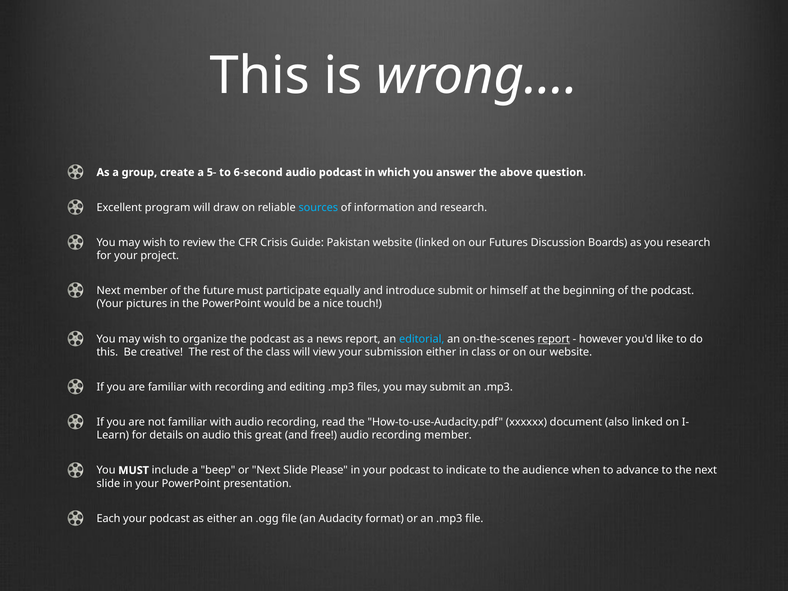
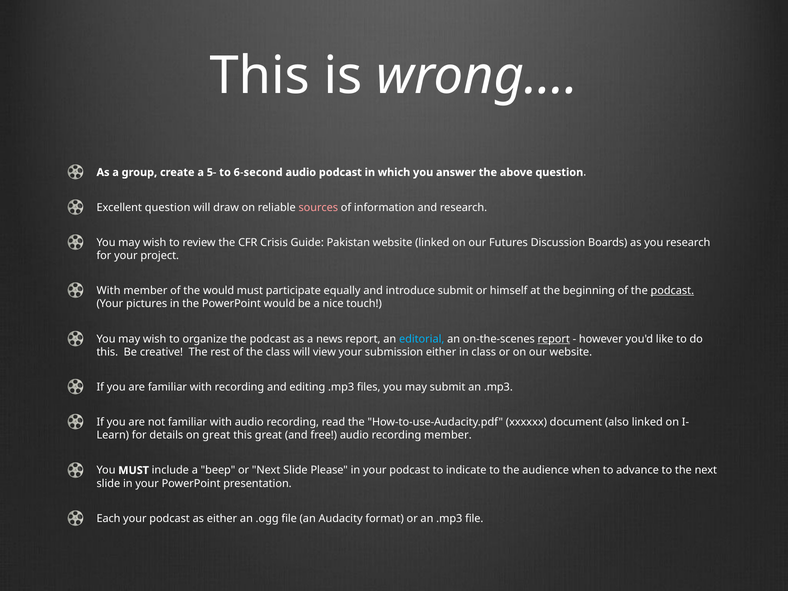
Excellent program: program -> question
sources colour: light blue -> pink
Next at (109, 291): Next -> With
the future: future -> would
podcast at (672, 291) underline: none -> present
on audio: audio -> great
